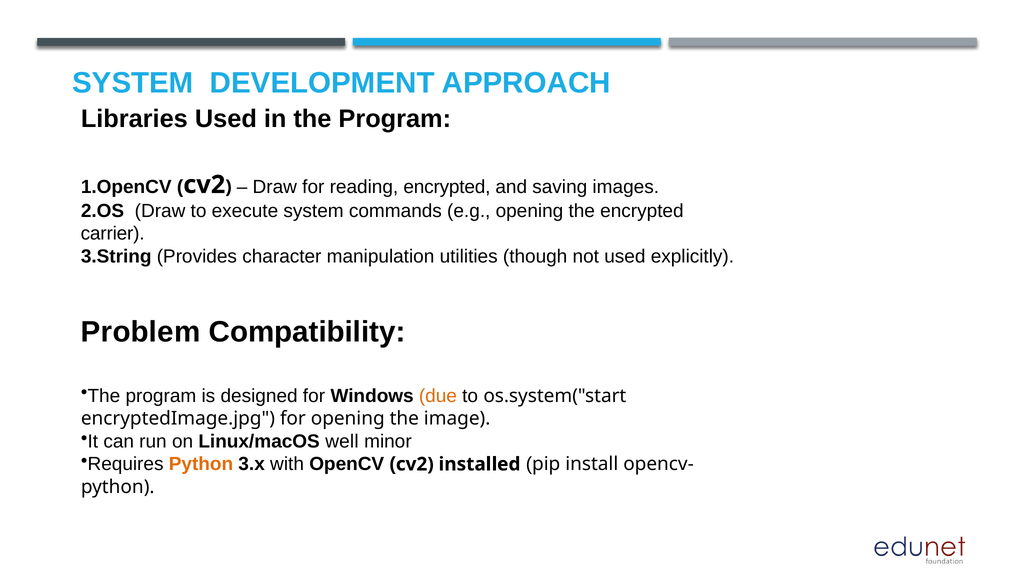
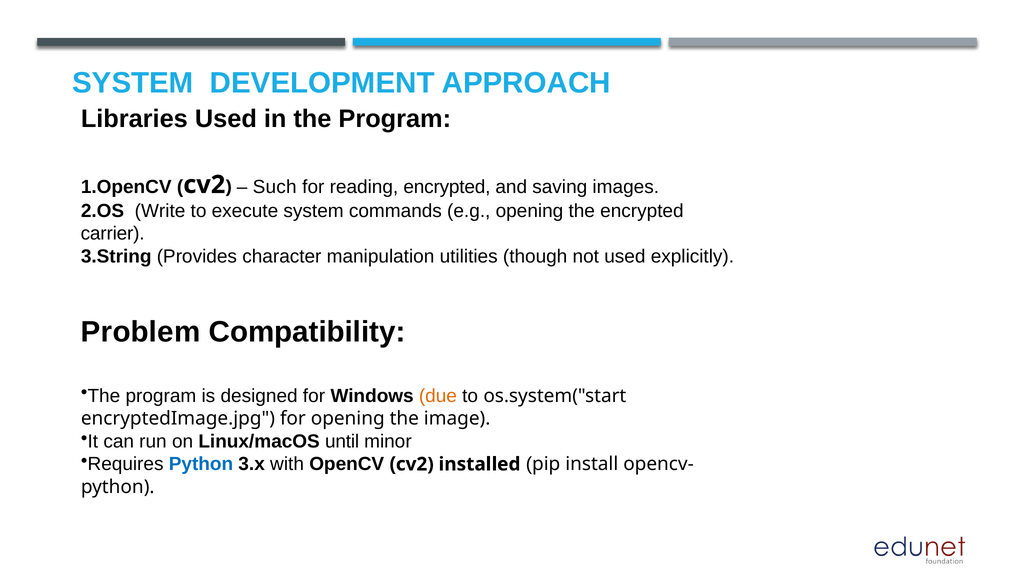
Draw at (275, 187): Draw -> Such
Draw at (160, 211): Draw -> Write
well: well -> until
Python at (201, 464) colour: orange -> blue
